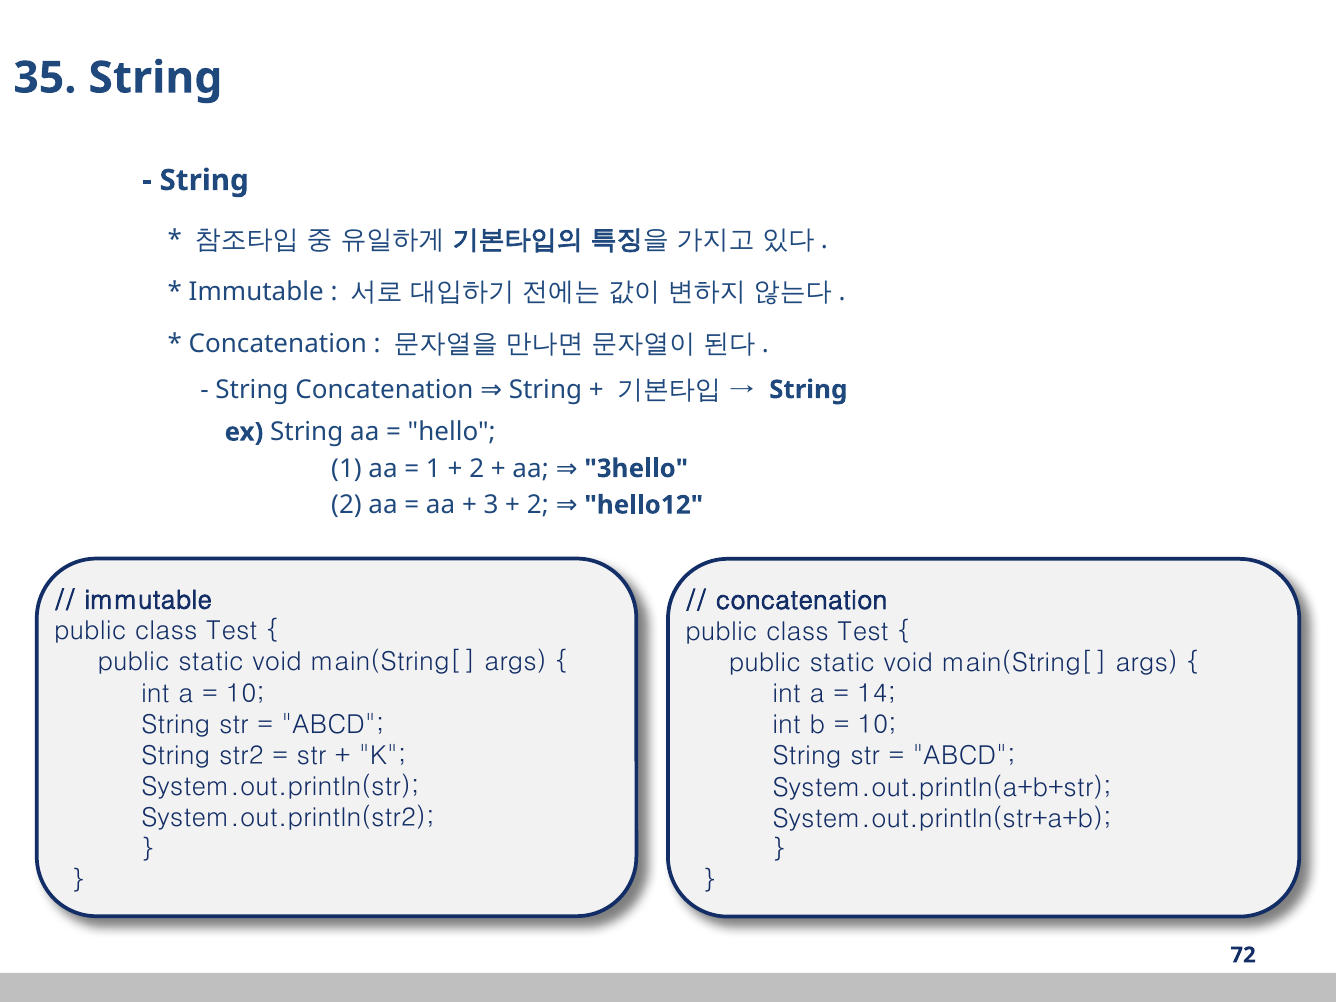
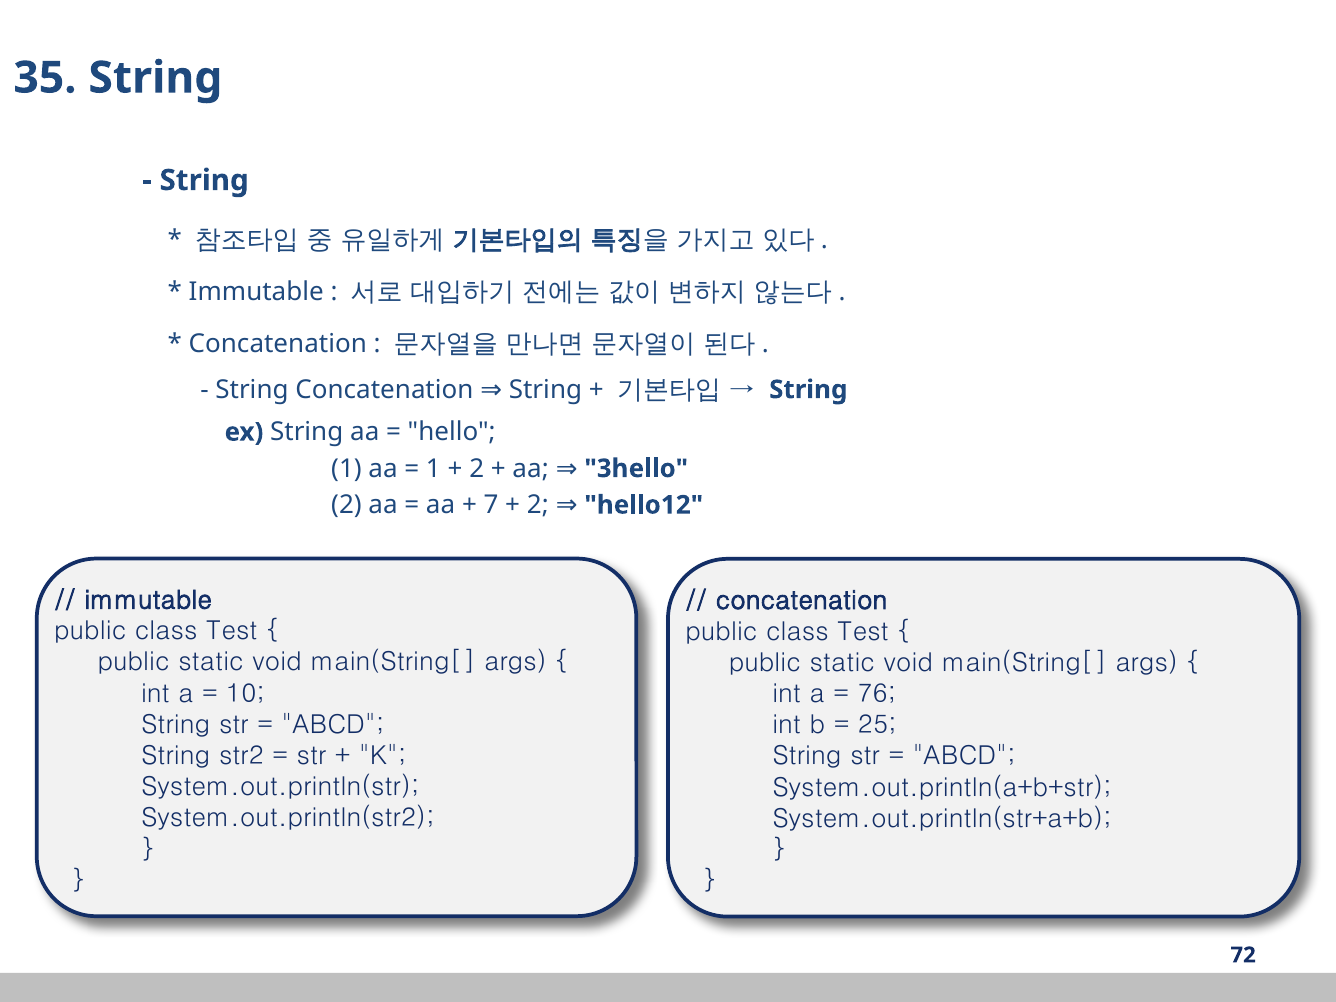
3: 3 -> 7
14: 14 -> 76
10 at (877, 725): 10 -> 25
